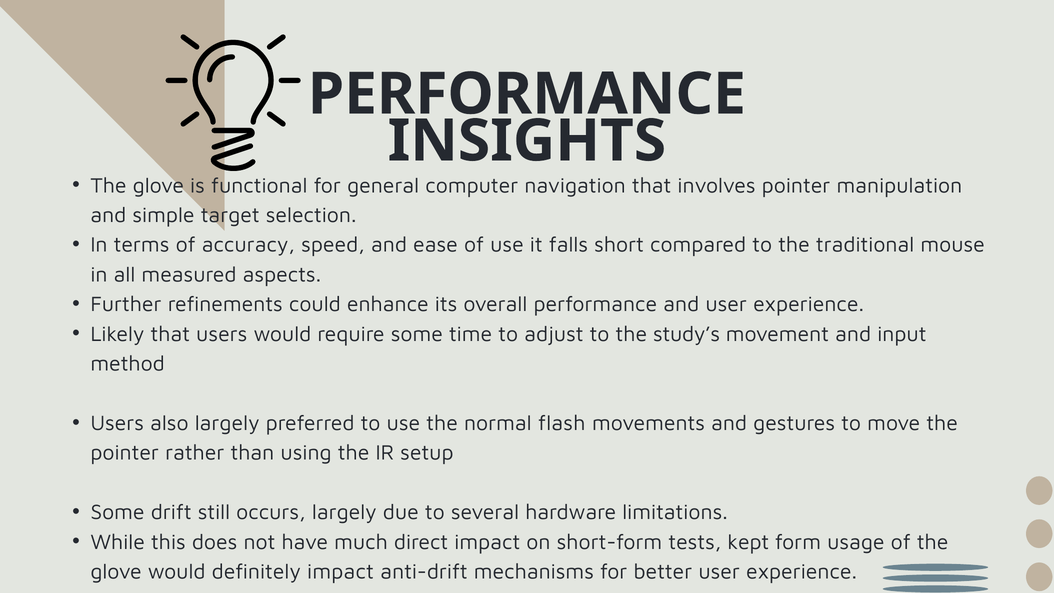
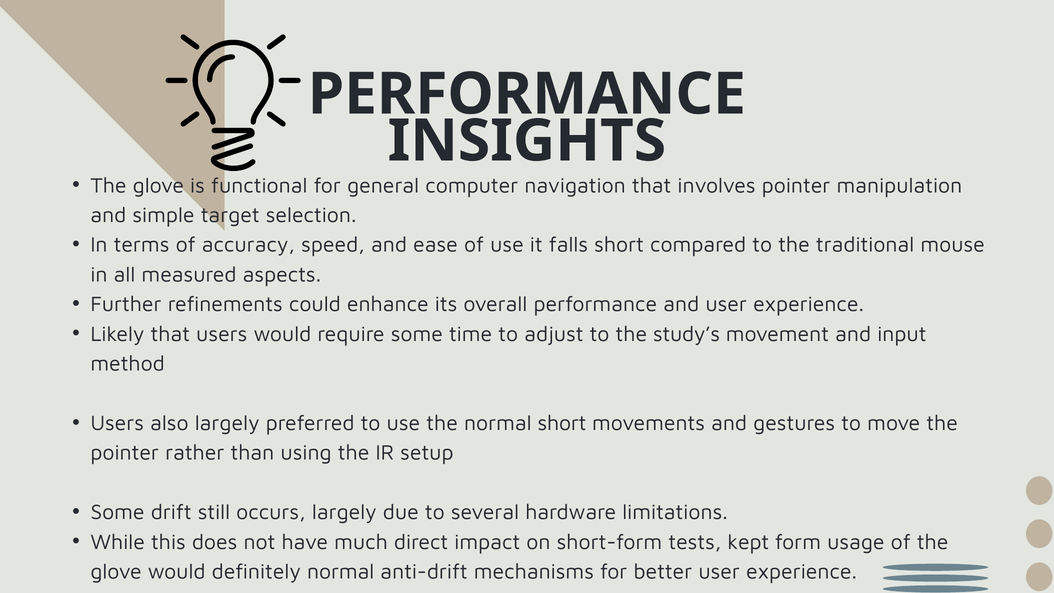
normal flash: flash -> short
definitely impact: impact -> normal
